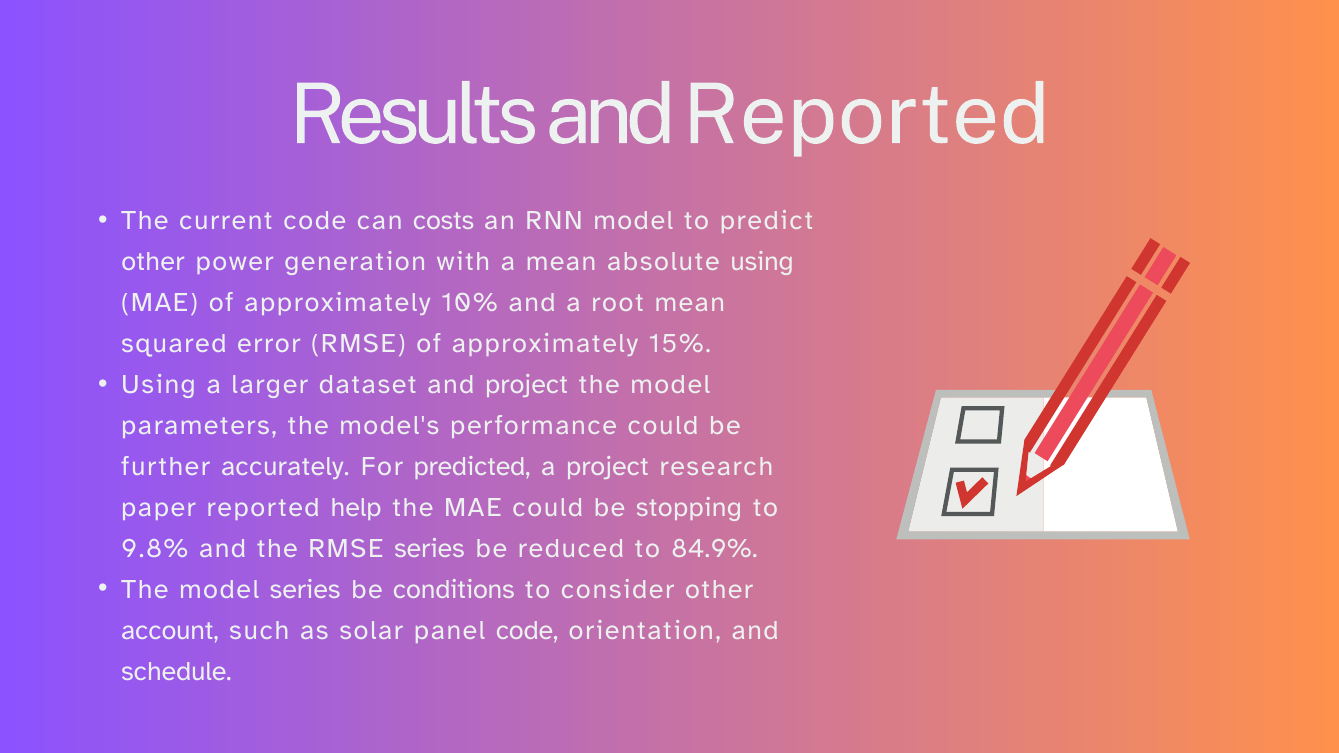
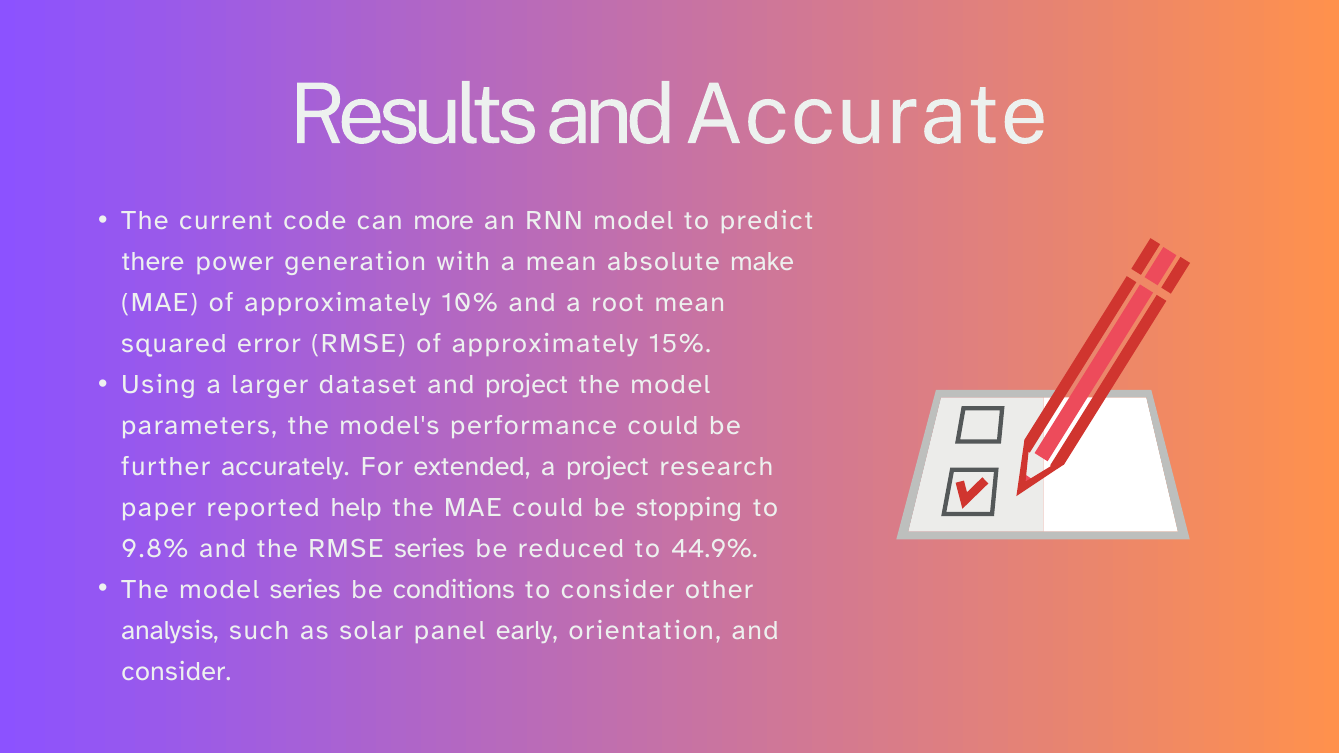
and Reported: Reported -> Accurate
costs: costs -> more
other at (153, 262): other -> there
absolute using: using -> make
predicted: predicted -> extended
84.9%: 84.9% -> 44.9%
account: account -> analysis
panel code: code -> early
schedule at (176, 672): schedule -> consider
